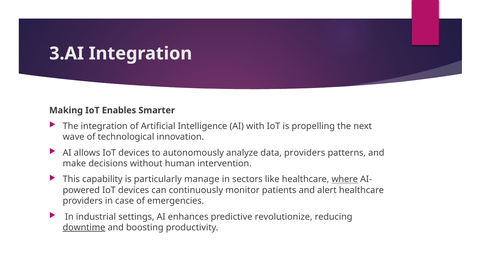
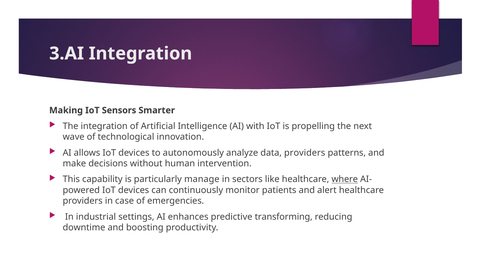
Enables: Enables -> Sensors
revolutionize: revolutionize -> transforming
downtime underline: present -> none
